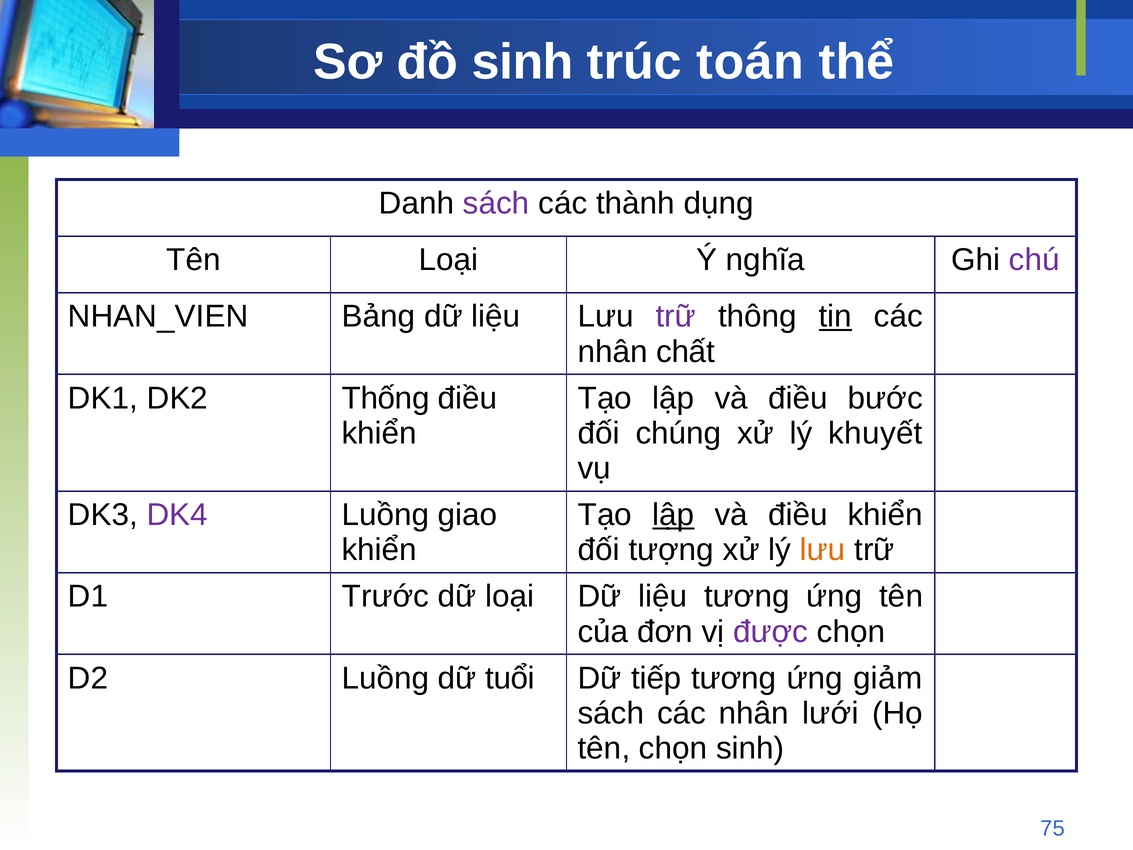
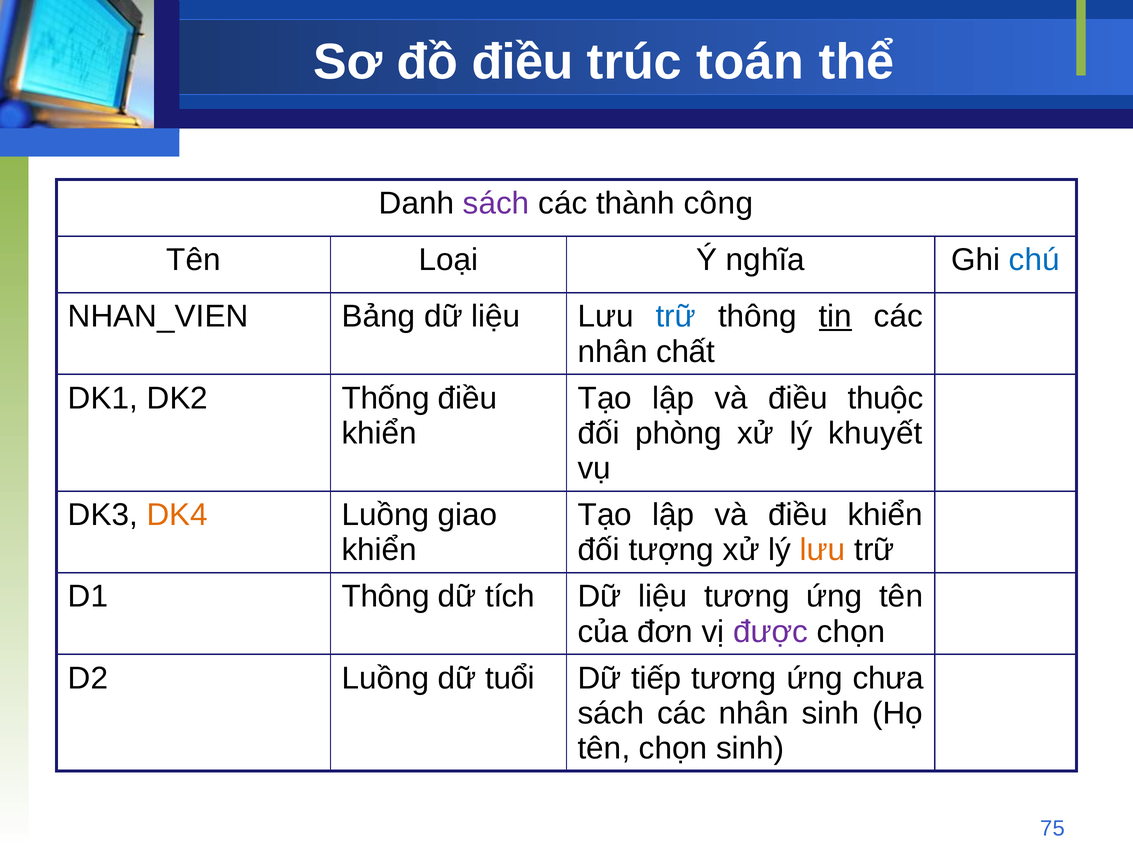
đồ sinh: sinh -> điều
dụng: dụng -> công
chú colour: purple -> blue
trữ at (676, 316) colour: purple -> blue
bước: bước -> thuộc
chúng: chúng -> phòng
DK4 colour: purple -> orange
lập at (673, 515) underline: present -> none
D1 Trước: Trước -> Thông
dữ loại: loại -> tích
giảm: giảm -> chưa
nhân lưới: lưới -> sinh
